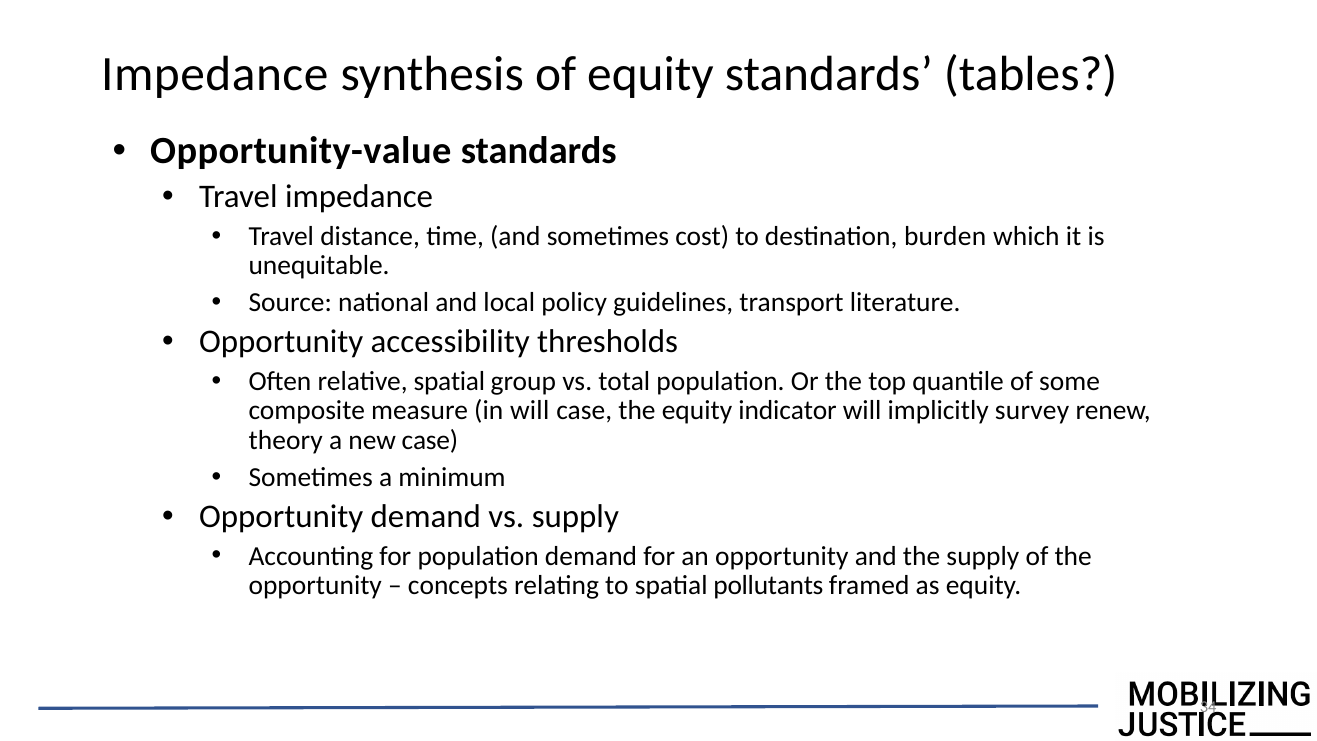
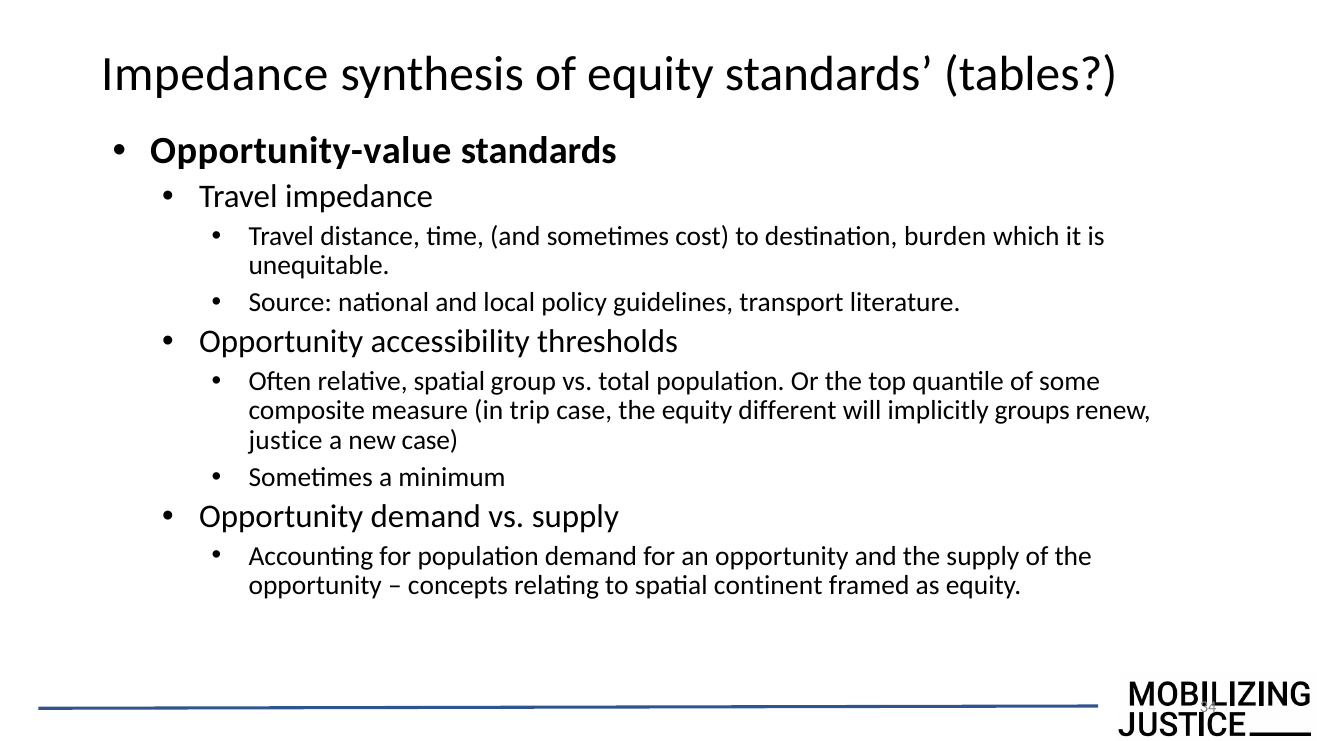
in will: will -> trip
indicator: indicator -> different
survey: survey -> groups
theory: theory -> justice
pollutants: pollutants -> continent
